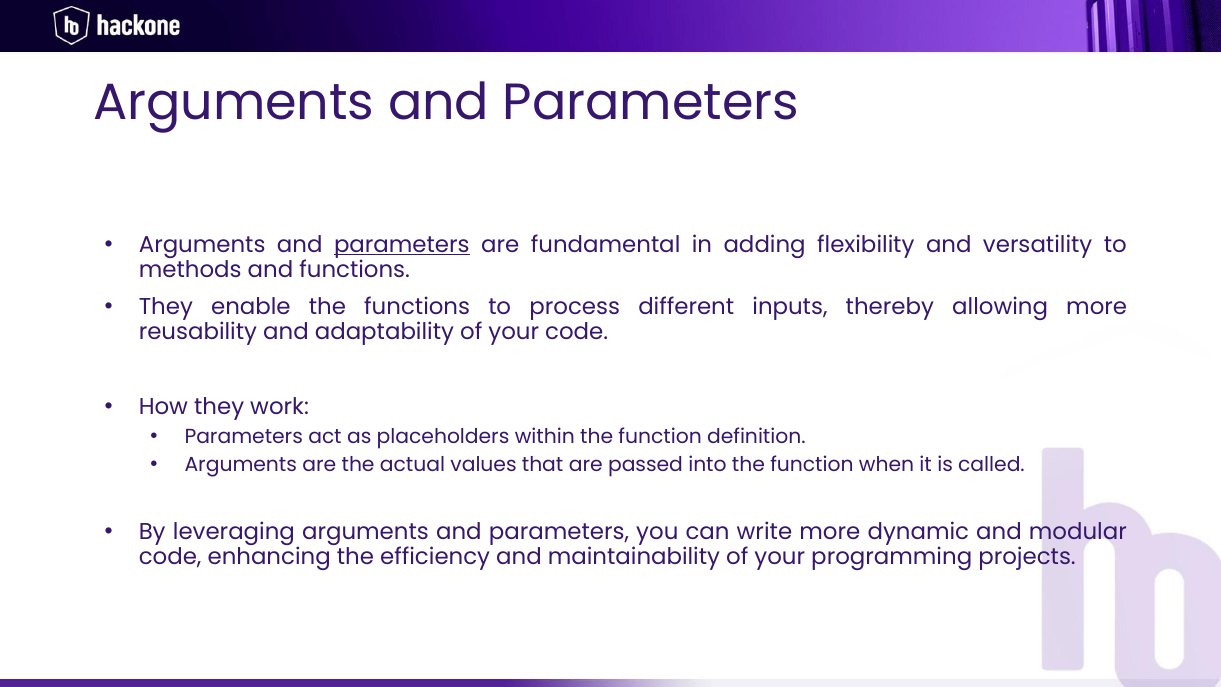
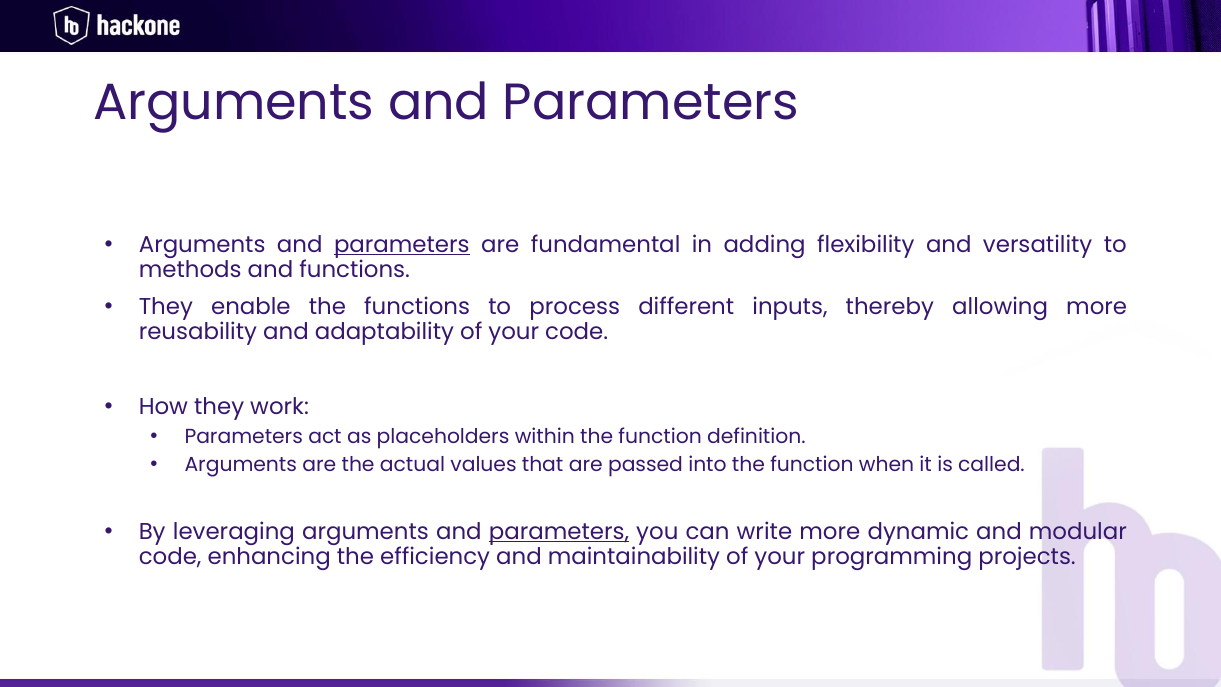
parameters at (559, 532) underline: none -> present
